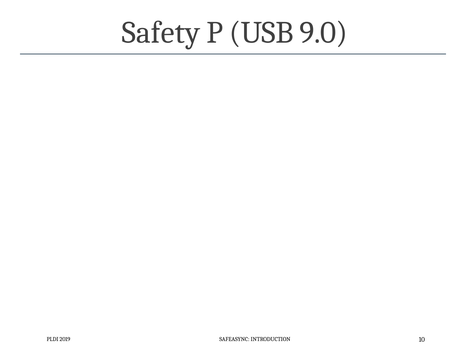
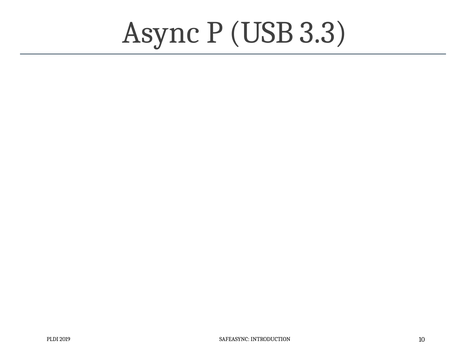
Safety: Safety -> Async
9.0: 9.0 -> 3.3
